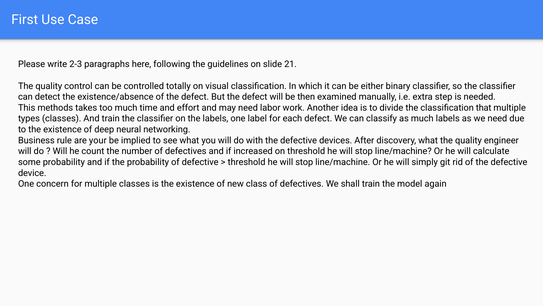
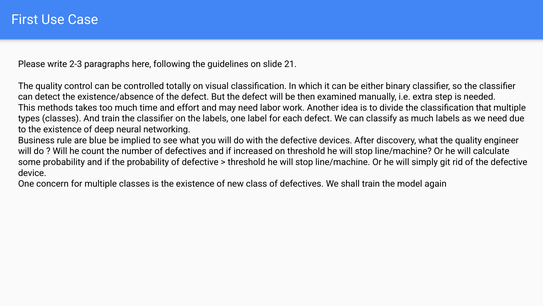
your: your -> blue
